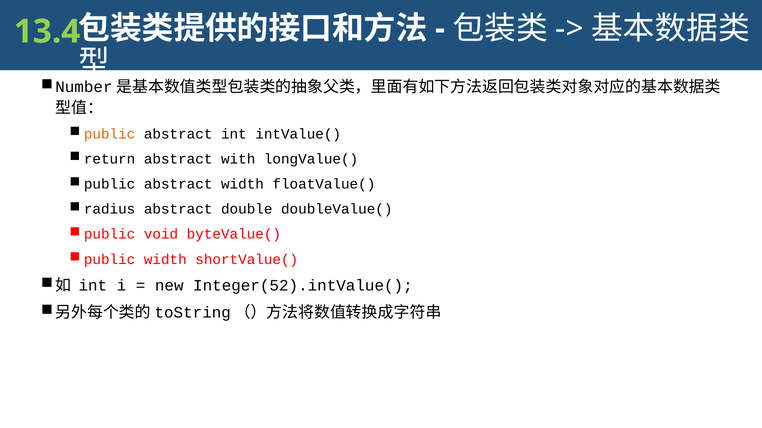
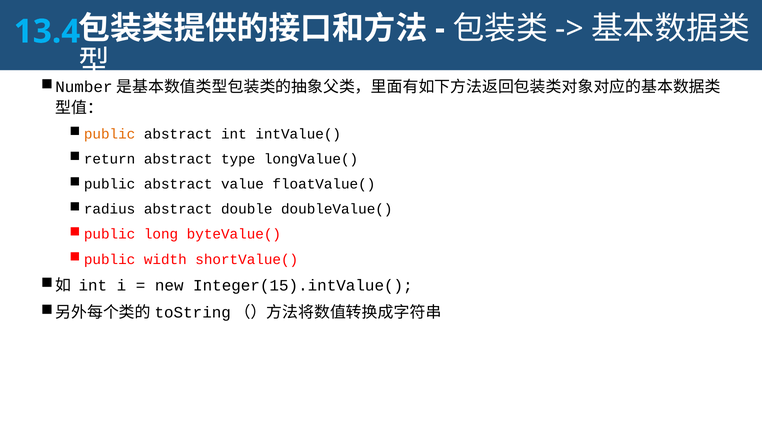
13.4 colour: light green -> light blue
with: with -> type
abstract width: width -> value
void: void -> long
Integer(52).intValue(: Integer(52).intValue( -> Integer(15).intValue(
